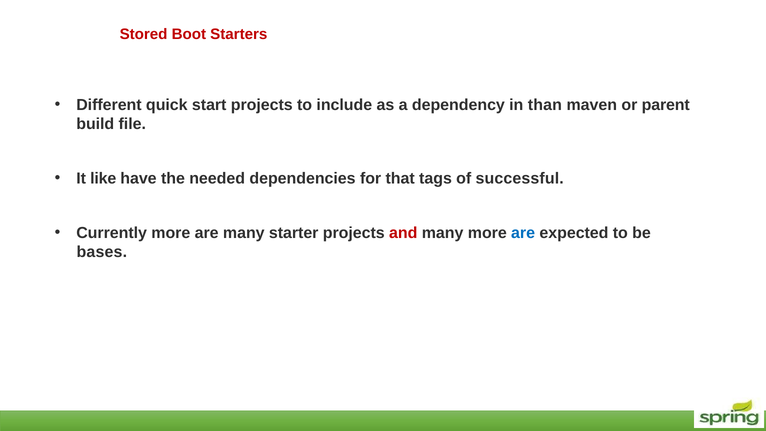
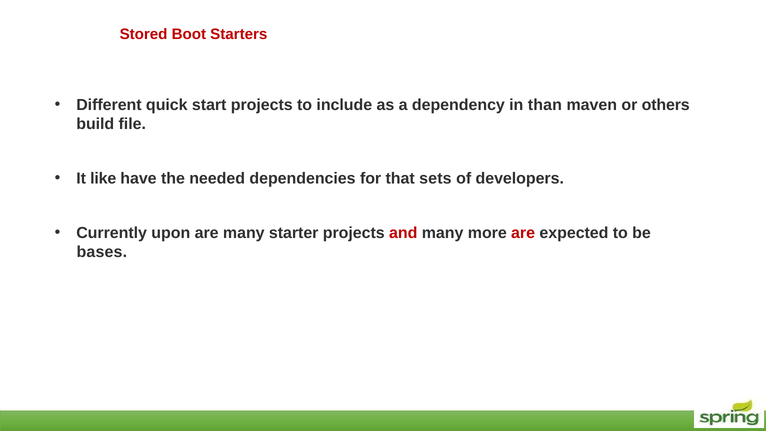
parent: parent -> others
tags: tags -> sets
successful: successful -> developers
Currently more: more -> upon
are at (523, 233) colour: blue -> red
